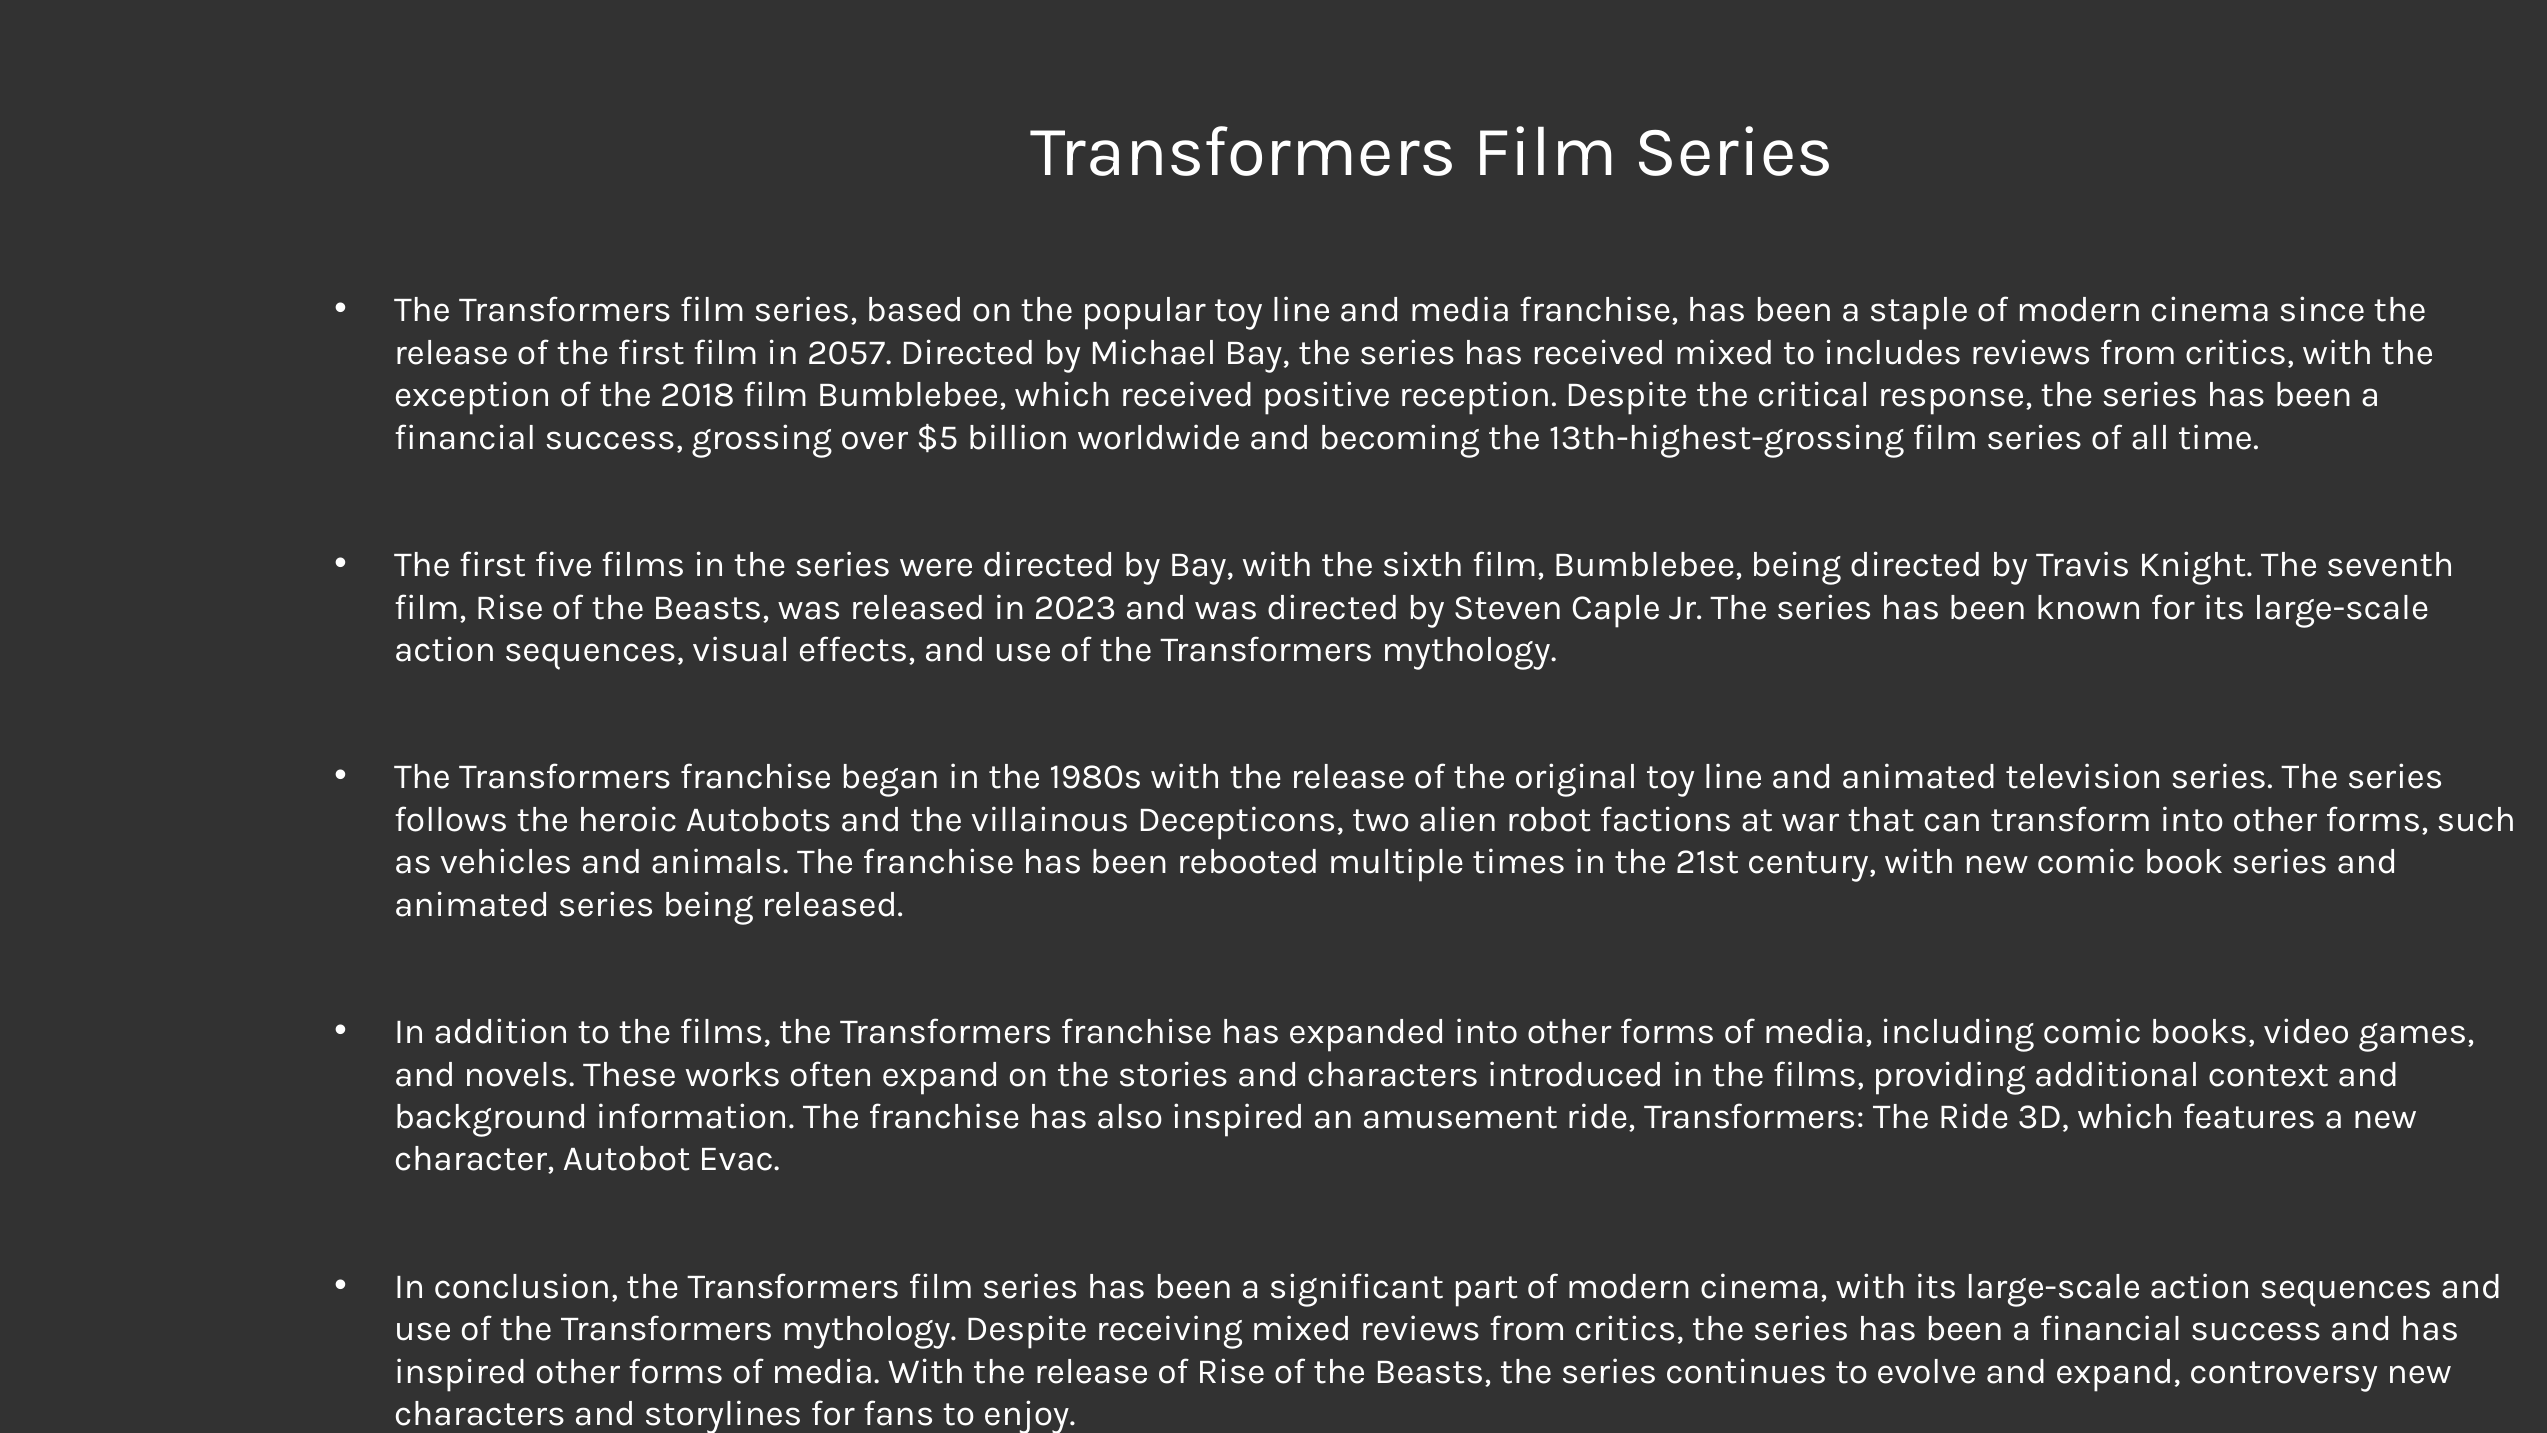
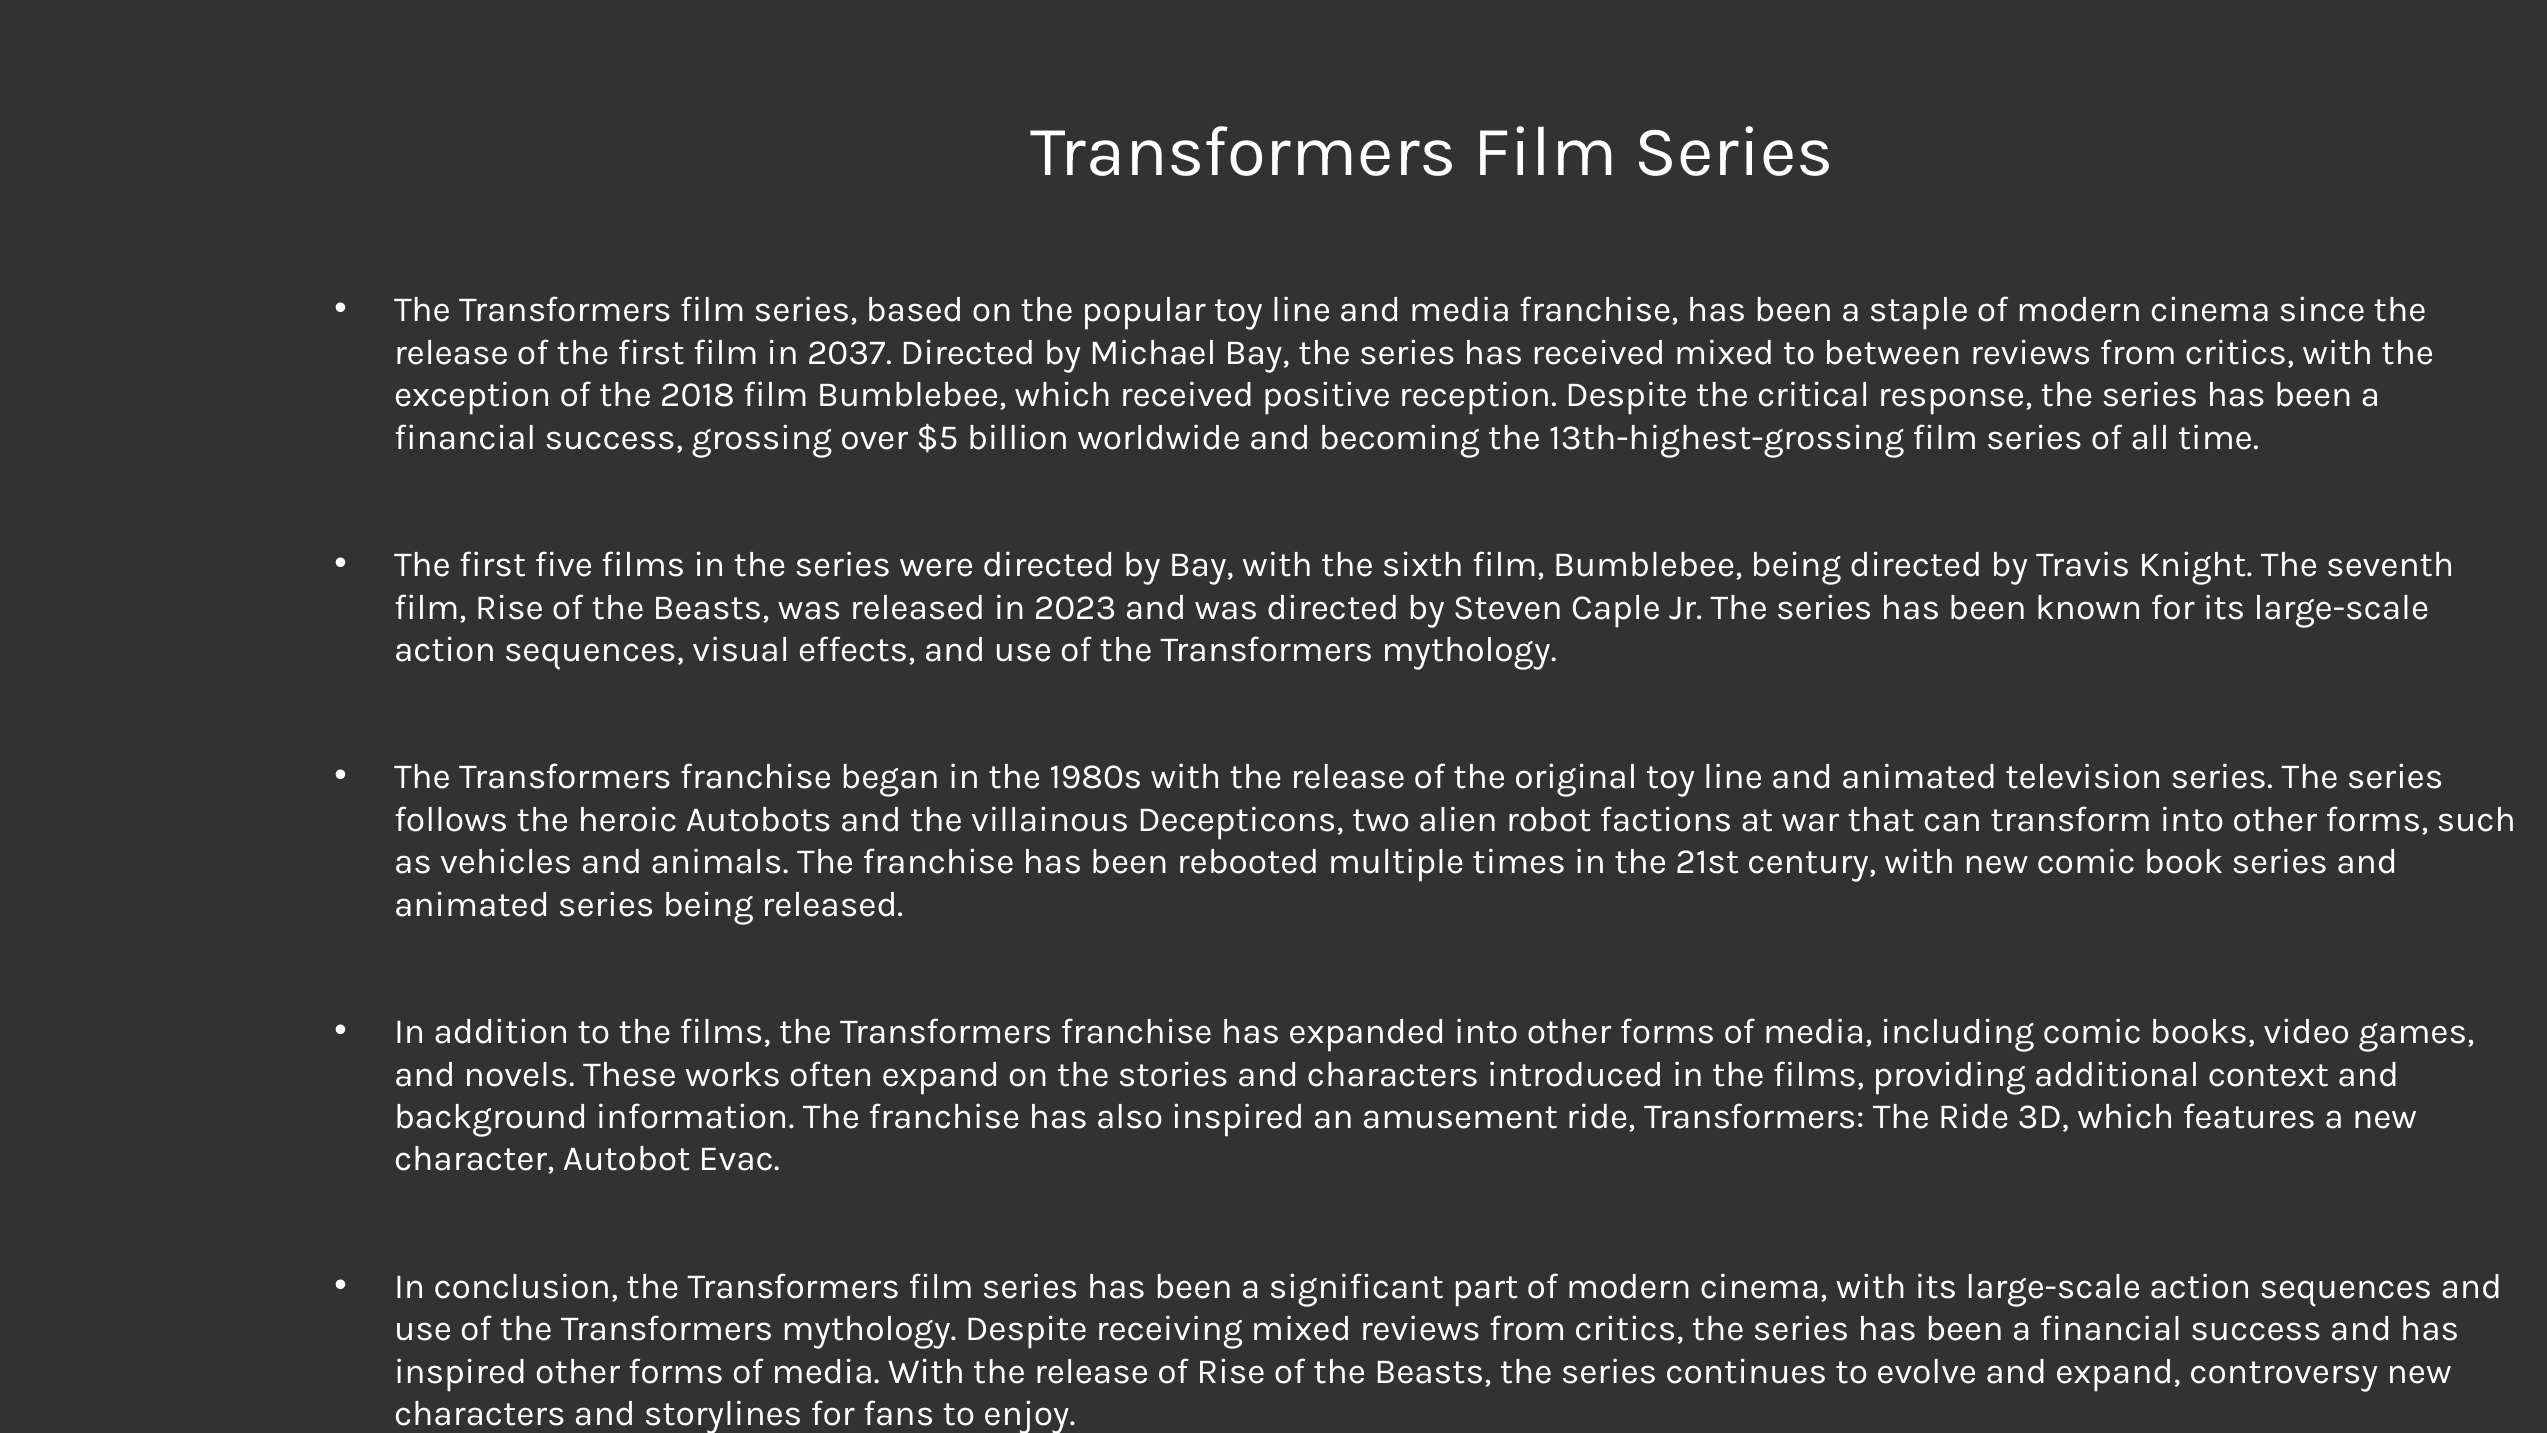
2057: 2057 -> 2037
includes: includes -> between
